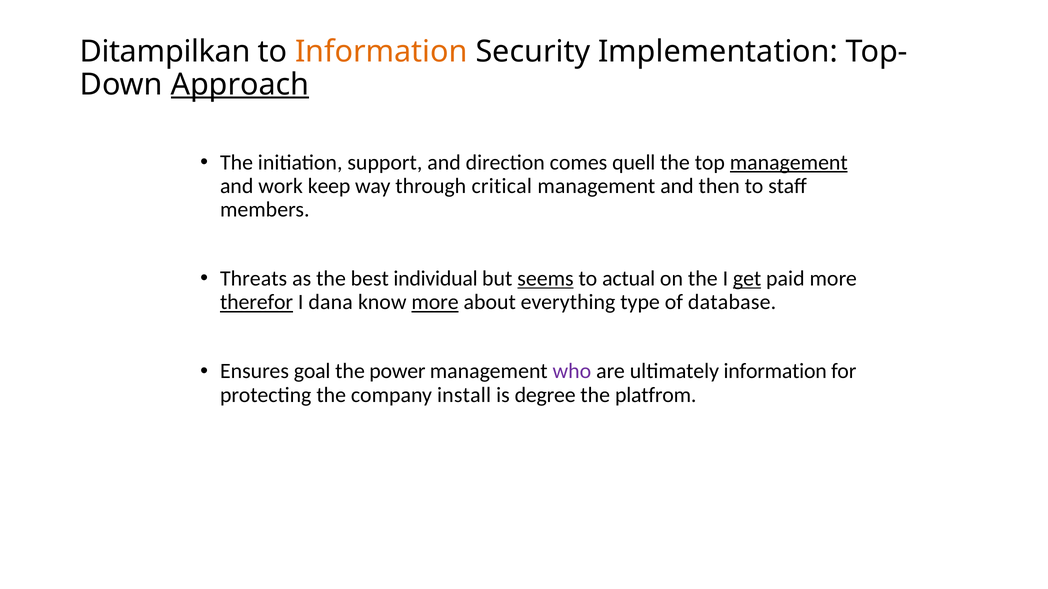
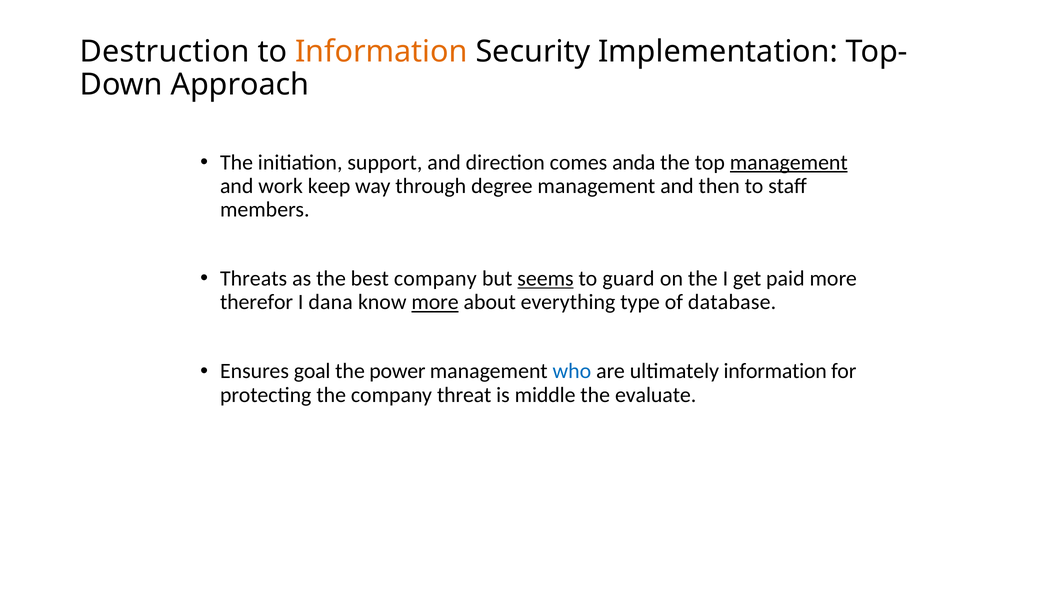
Ditampilkan: Ditampilkan -> Destruction
Approach underline: present -> none
quell: quell -> anda
critical: critical -> degree
best individual: individual -> company
actual: actual -> guard
get underline: present -> none
therefor underline: present -> none
who colour: purple -> blue
install: install -> threat
degree: degree -> middle
platfrom: platfrom -> evaluate
